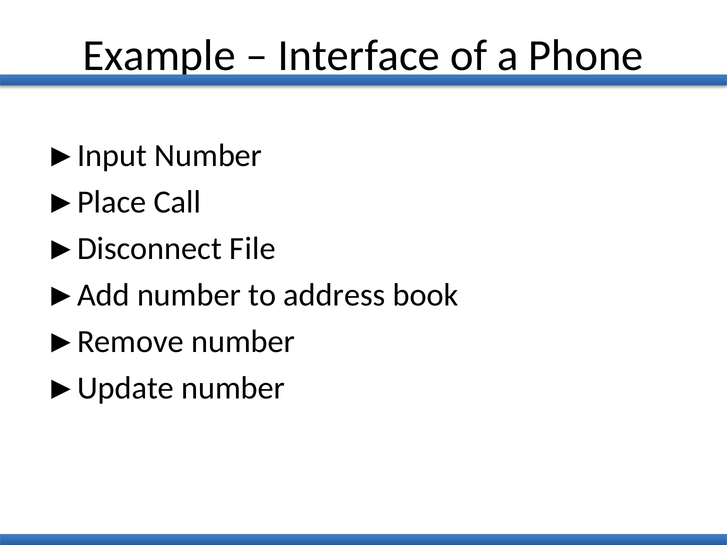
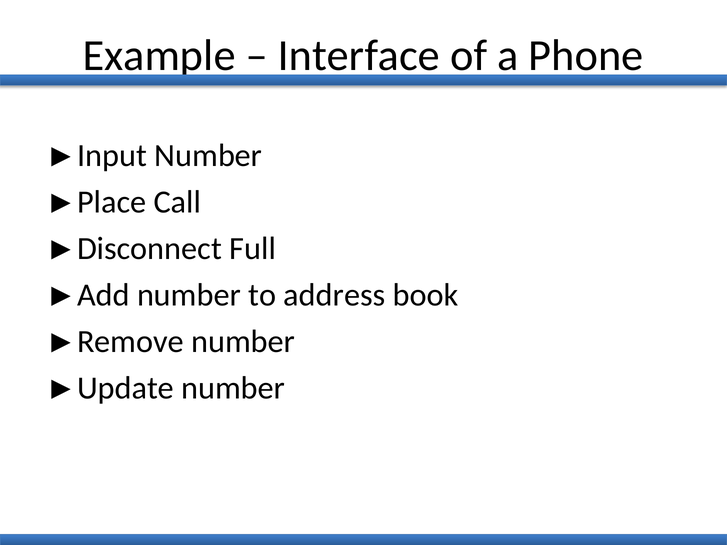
File: File -> Full
